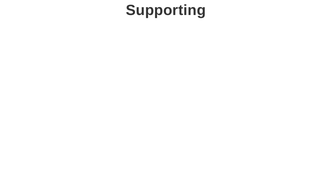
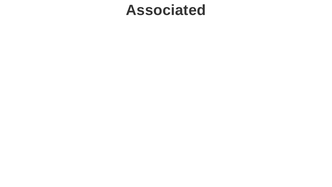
Supporting: Supporting -> Associated
